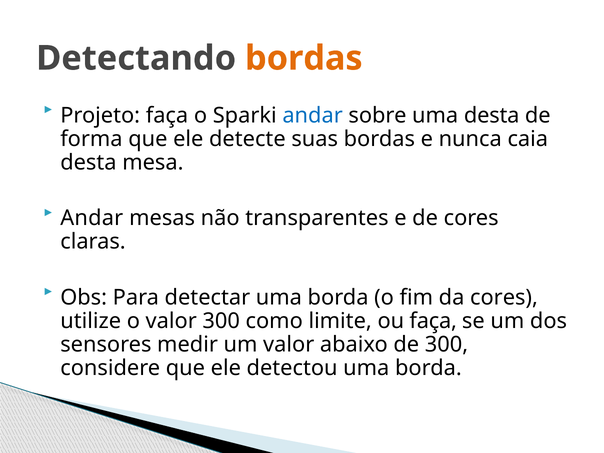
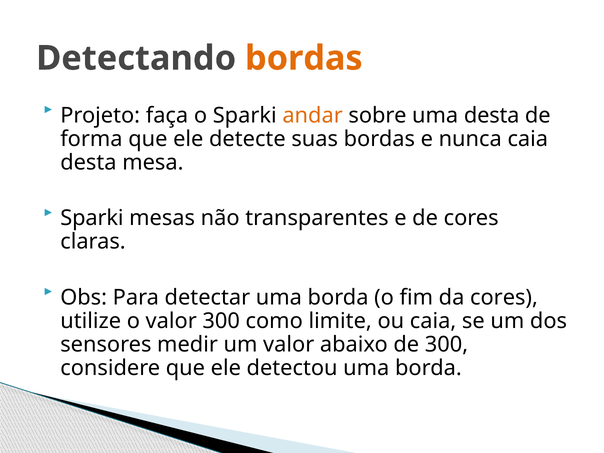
andar at (313, 115) colour: blue -> orange
Andar at (92, 218): Andar -> Sparki
ou faça: faça -> caia
